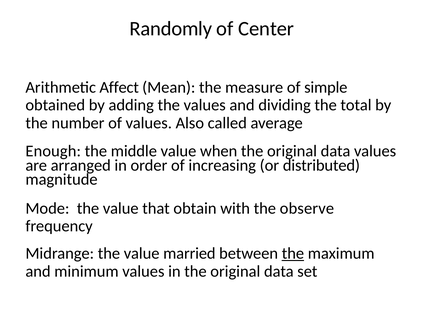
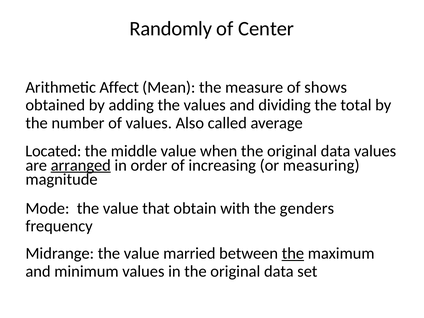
simple: simple -> shows
Enough: Enough -> Located
arranged underline: none -> present
distributed: distributed -> measuring
observe: observe -> genders
